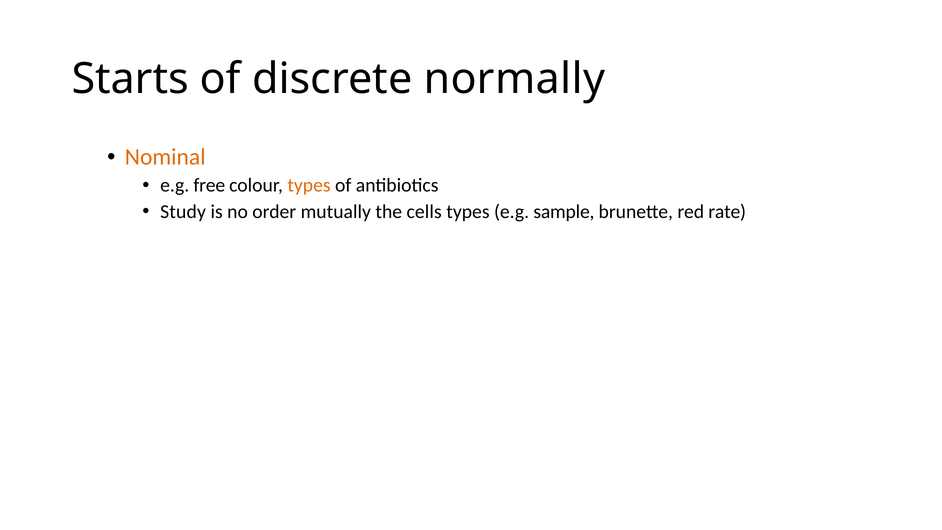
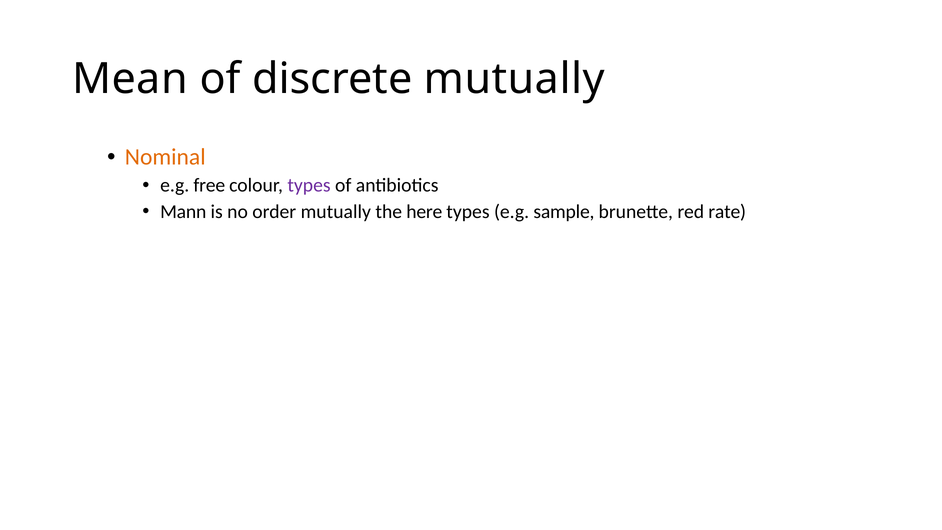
Starts: Starts -> Mean
discrete normally: normally -> mutually
types at (309, 185) colour: orange -> purple
Study: Study -> Mann
cells: cells -> here
